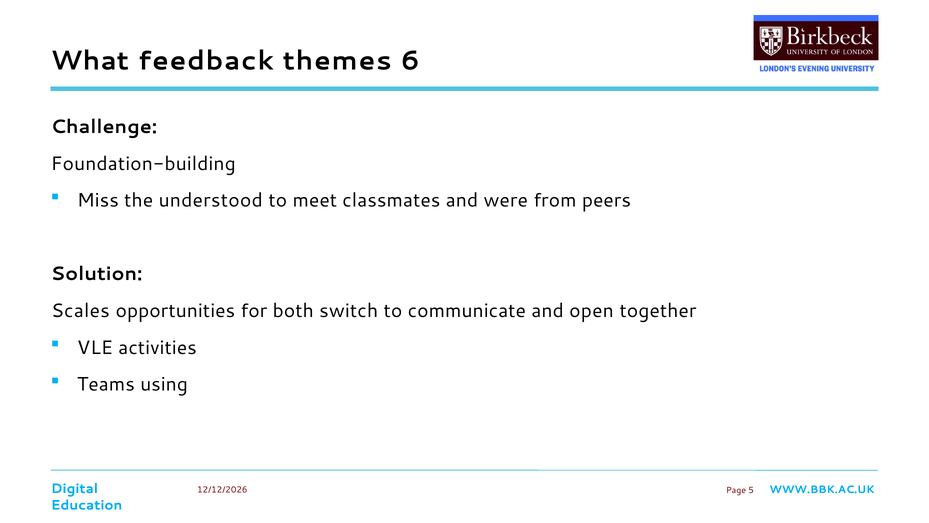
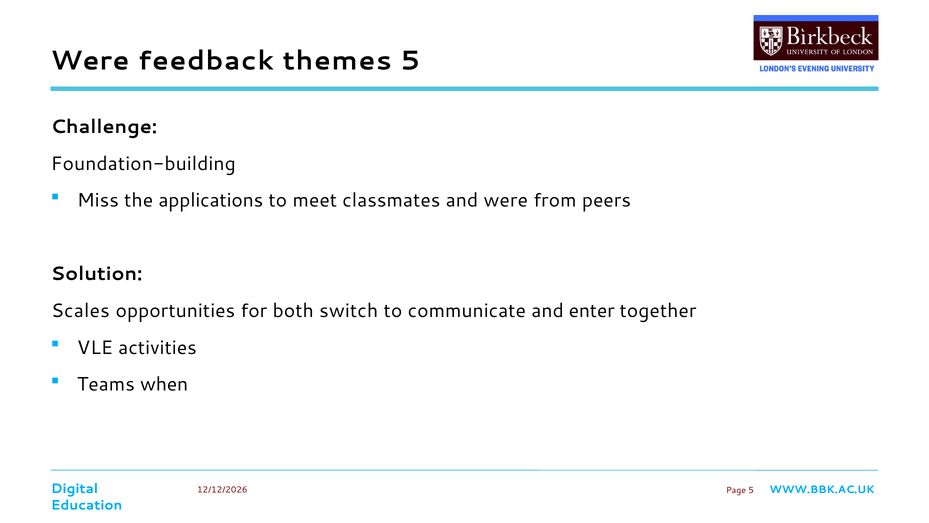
What at (90, 61): What -> Were
themes 6: 6 -> 5
understood: understood -> applications
open: open -> enter
using: using -> when
